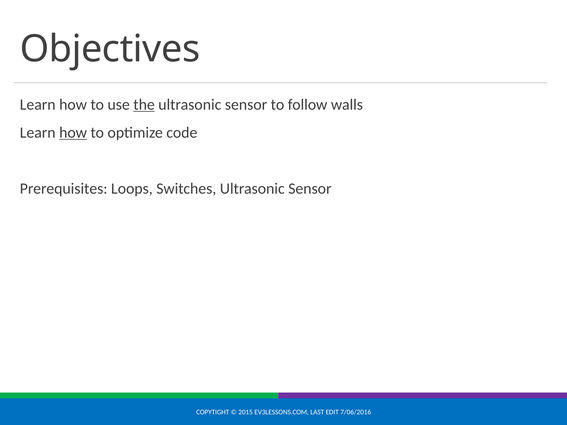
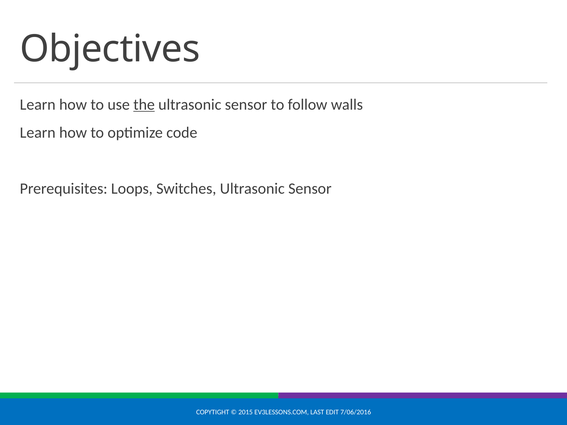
how at (73, 133) underline: present -> none
